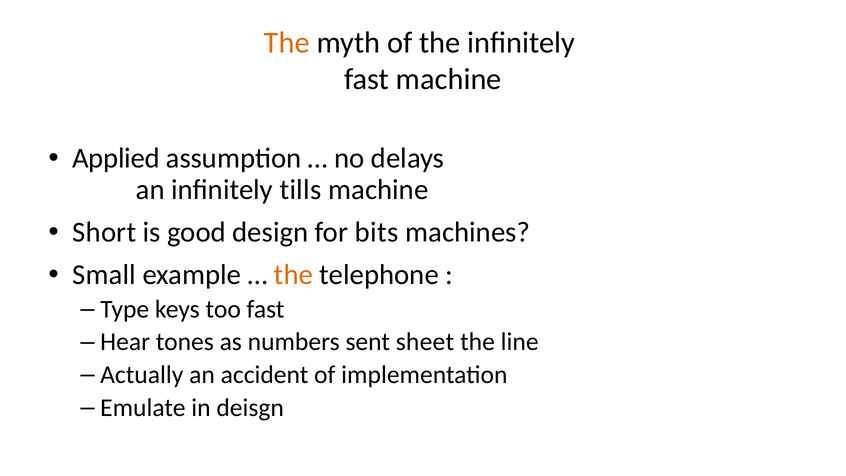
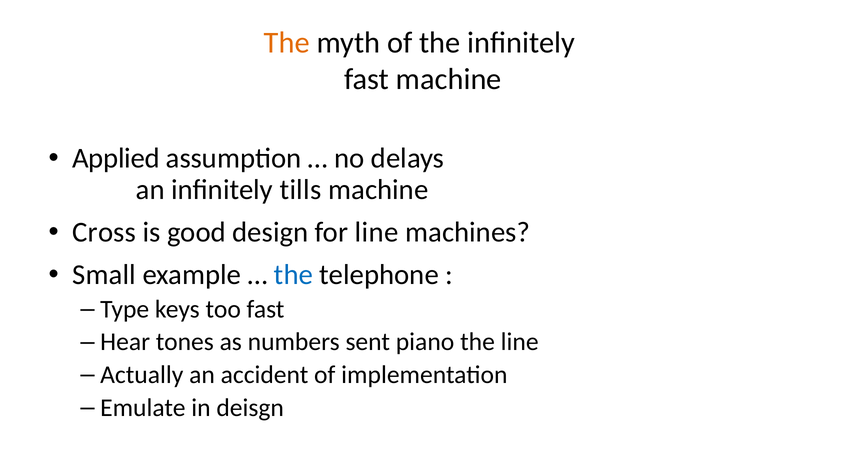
Short: Short -> Cross
for bits: bits -> line
the at (293, 275) colour: orange -> blue
sheet: sheet -> piano
